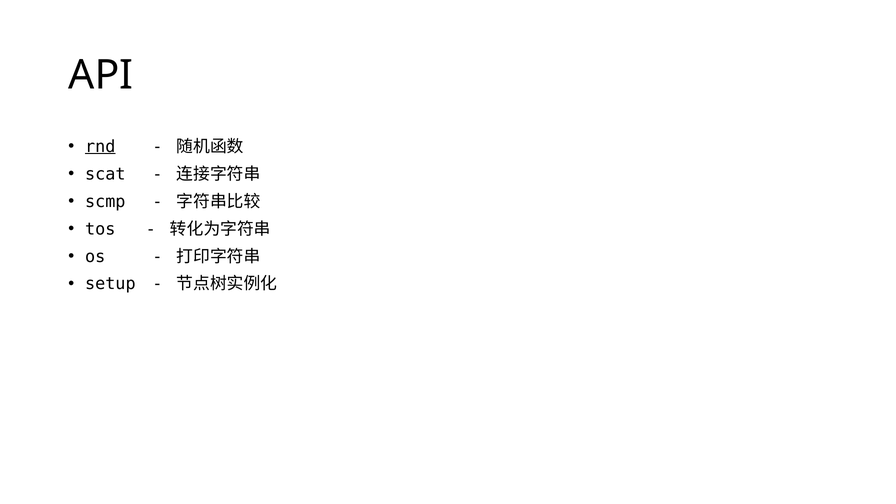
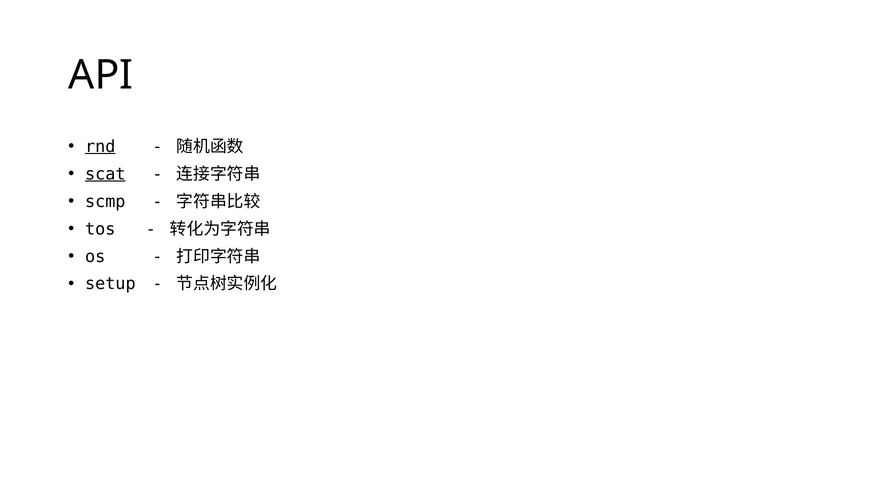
scat underline: none -> present
